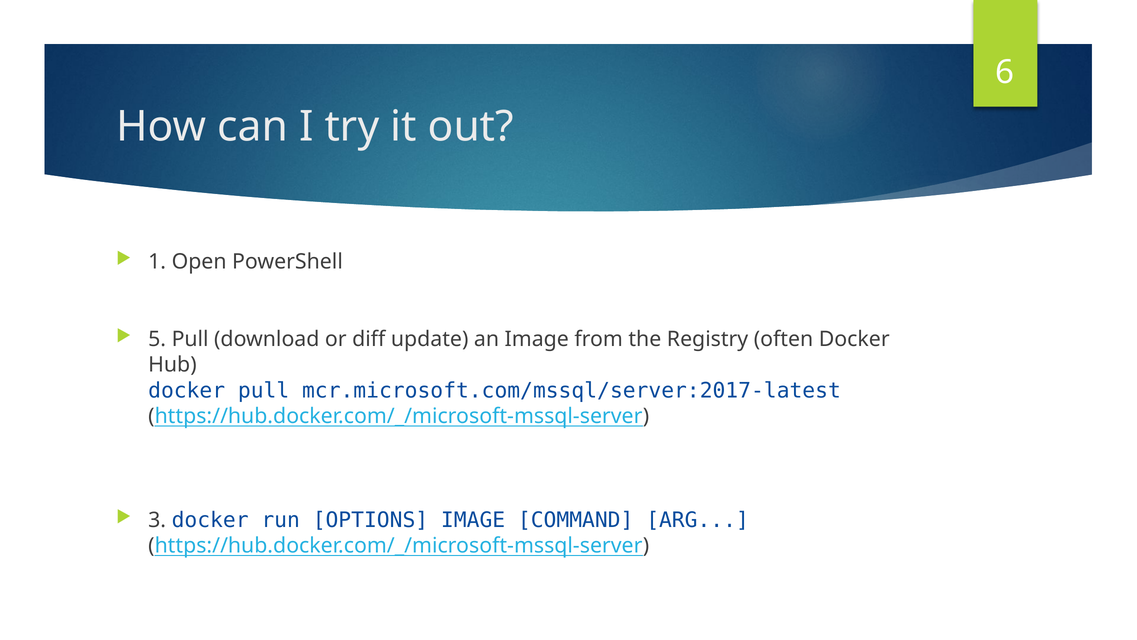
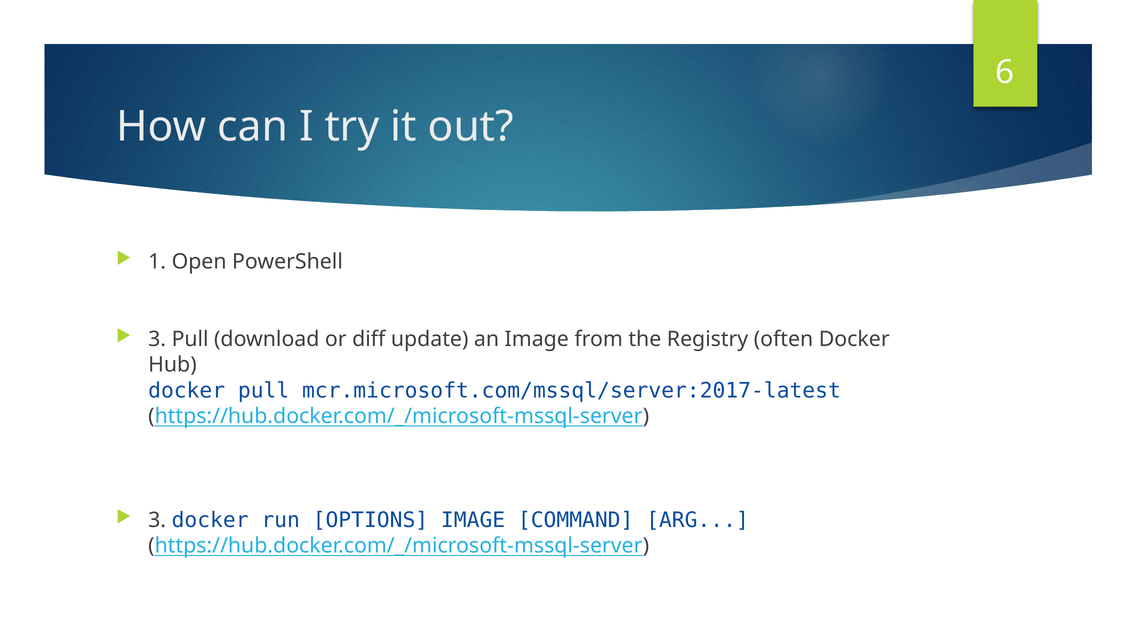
5 at (157, 339): 5 -> 3
